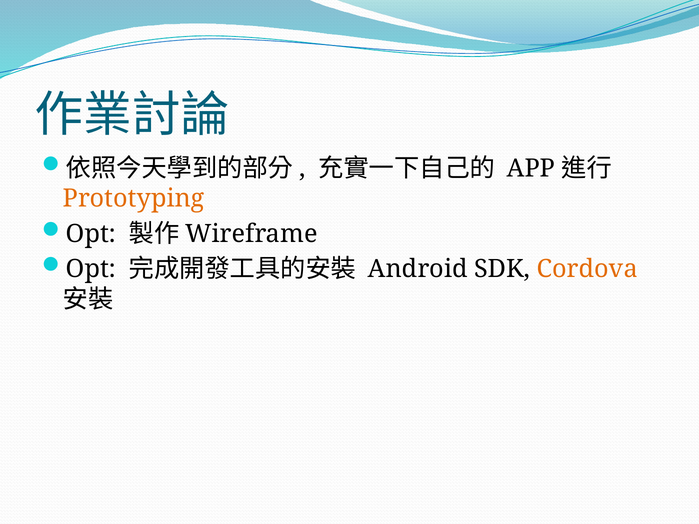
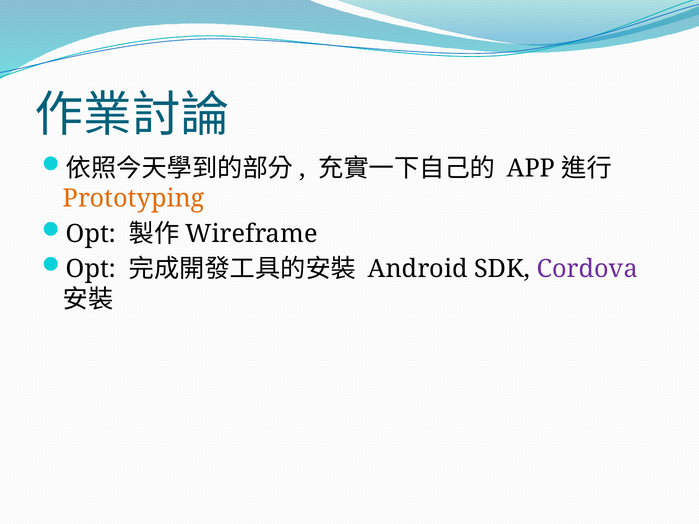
Cordova colour: orange -> purple
